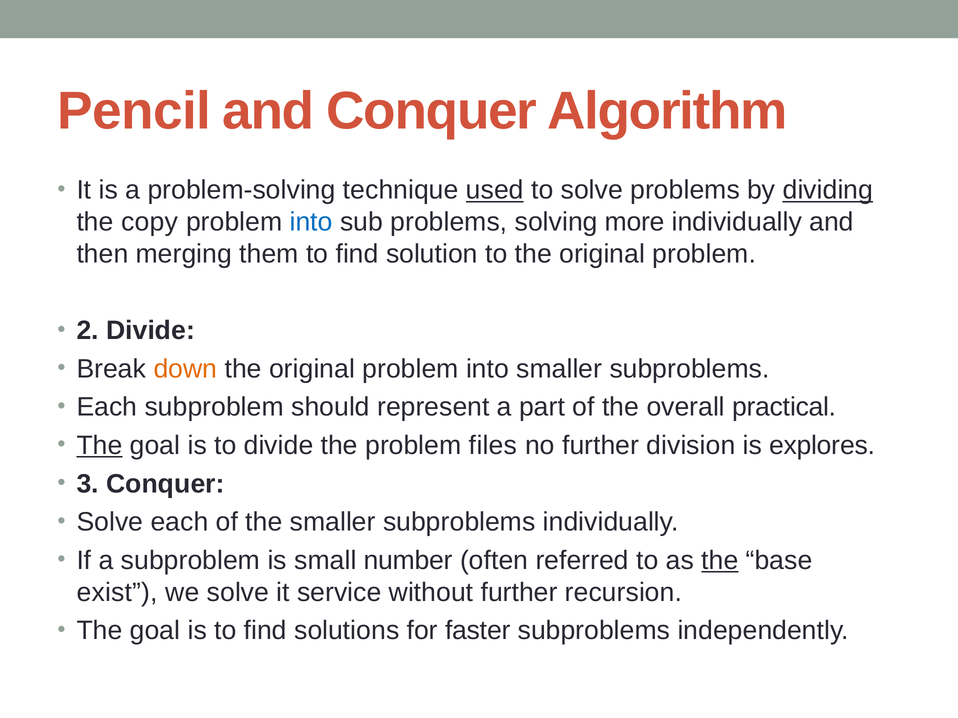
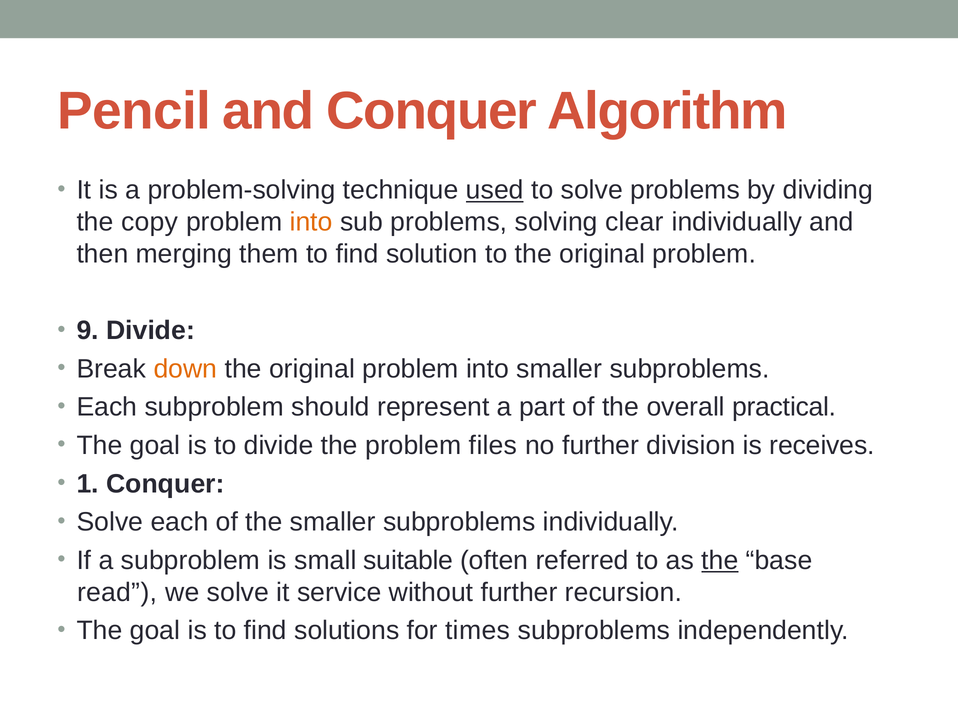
dividing underline: present -> none
into at (311, 222) colour: blue -> orange
more: more -> clear
2: 2 -> 9
The at (100, 446) underline: present -> none
explores: explores -> receives
3: 3 -> 1
number: number -> suitable
exist: exist -> read
faster: faster -> times
